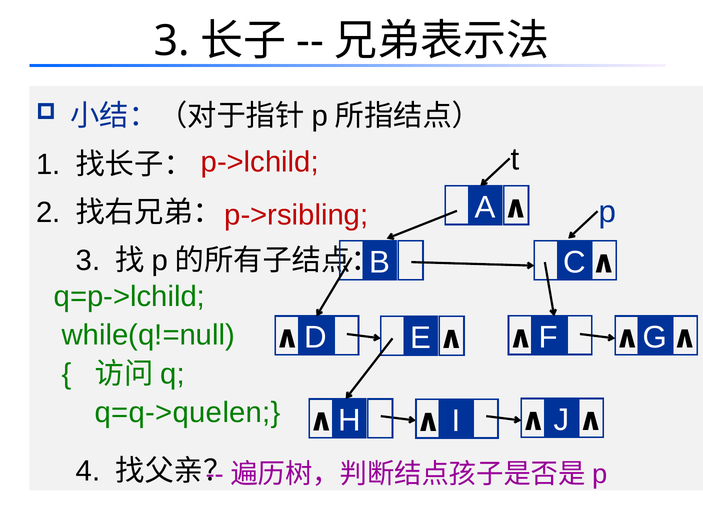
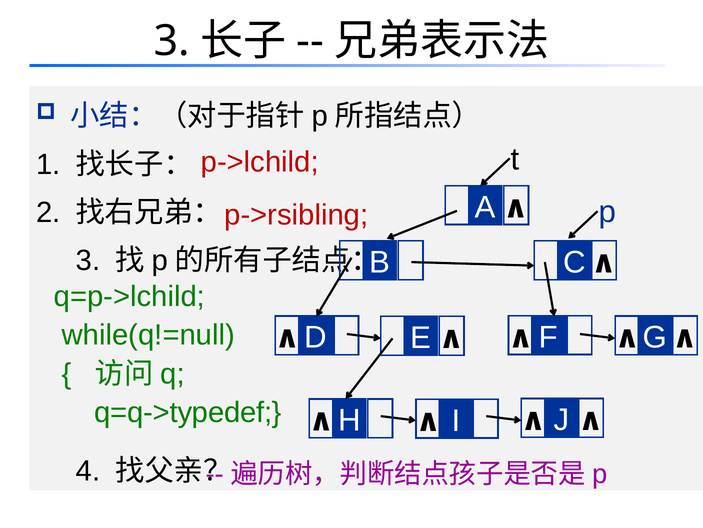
q=q->quelen: q=q->quelen -> q=q->typedef
